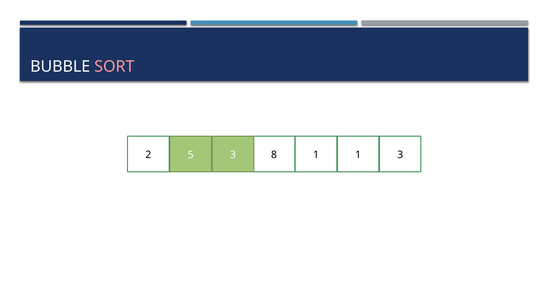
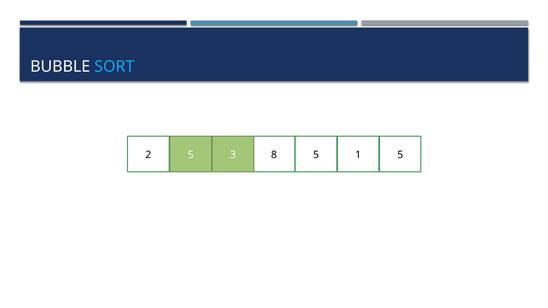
SORT colour: pink -> light blue
2 1: 1 -> 5
3 3: 3 -> 5
